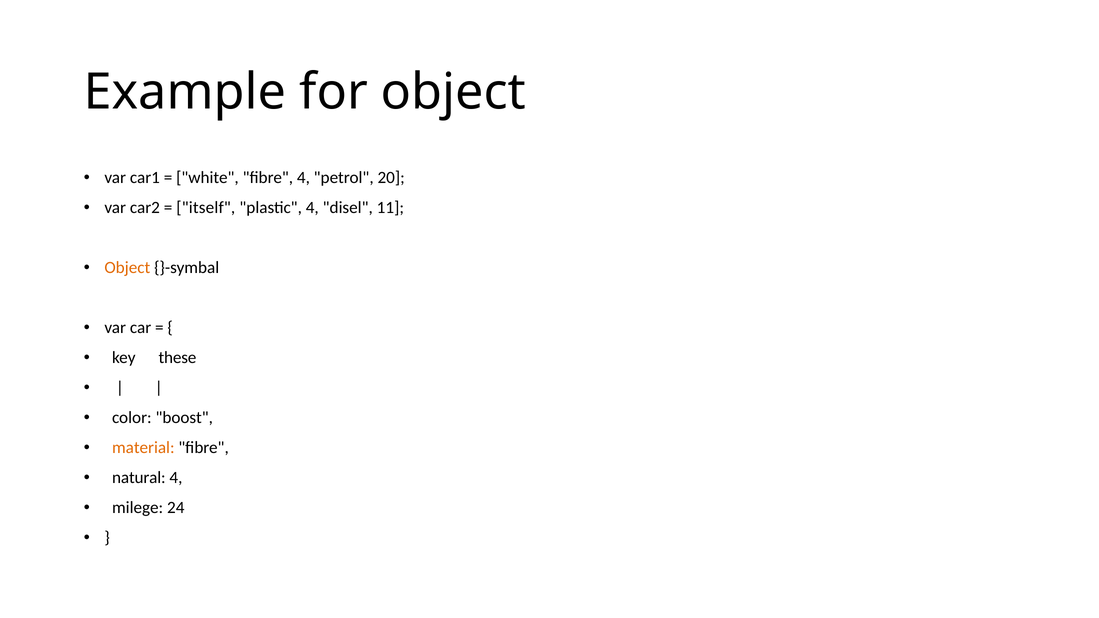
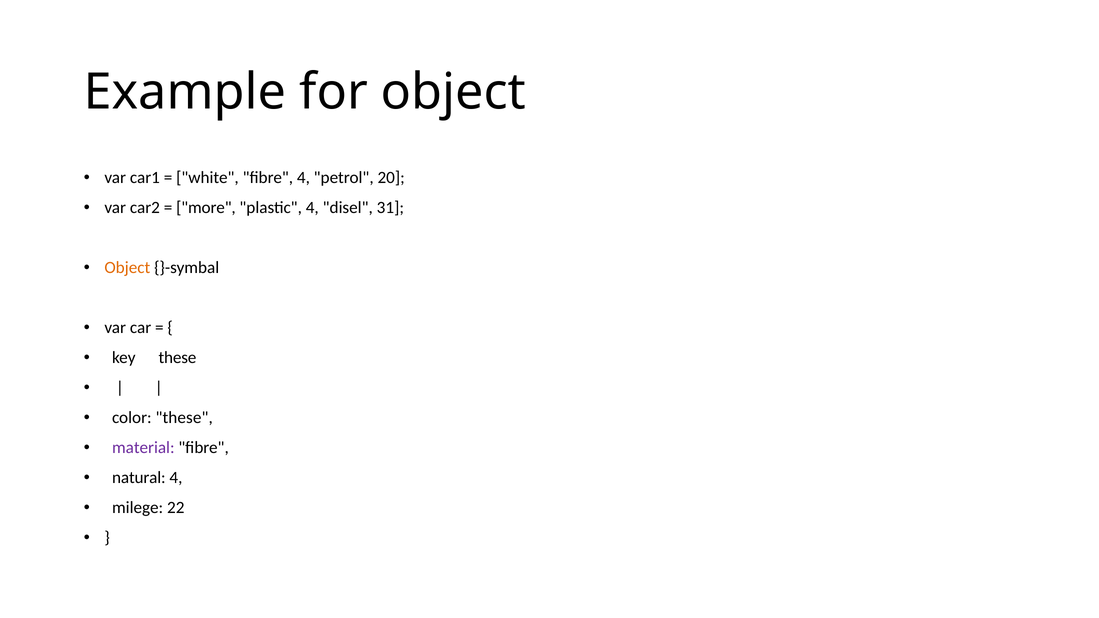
itself: itself -> more
11: 11 -> 31
color boost: boost -> these
material colour: orange -> purple
24: 24 -> 22
